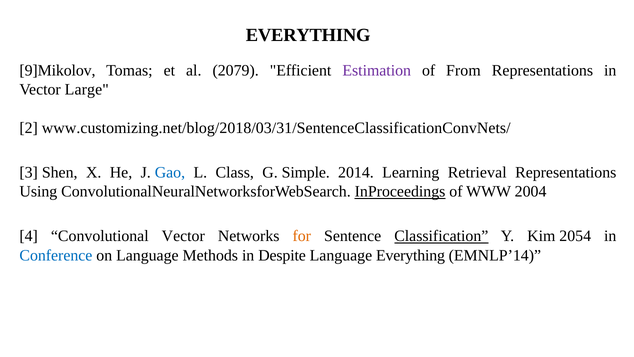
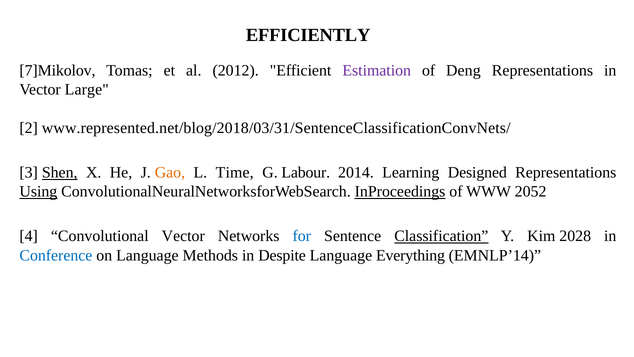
EVERYTHING at (308, 35): EVERYTHING -> EFFICIENTLY
9]Mikolov: 9]Mikolov -> 7]Mikolov
2079: 2079 -> 2012
From: From -> Deng
www.customizing.net/blog/2018/03/31/SentenceClassificationConvNets/: www.customizing.net/blog/2018/03/31/SentenceClassificationConvNets/ -> www.represented.net/blog/2018/03/31/SentenceClassificationConvNets/
Shen underline: none -> present
Gao colour: blue -> orange
Class: Class -> Time
Simple: Simple -> Labour
Retrieval: Retrieval -> Designed
Using underline: none -> present
2004: 2004 -> 2052
for colour: orange -> blue
2054: 2054 -> 2028
